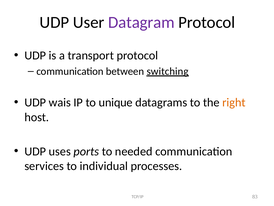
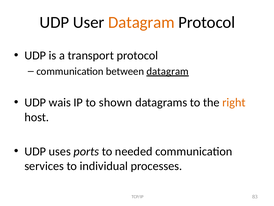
Datagram at (141, 22) colour: purple -> orange
between switching: switching -> datagram
unique: unique -> shown
